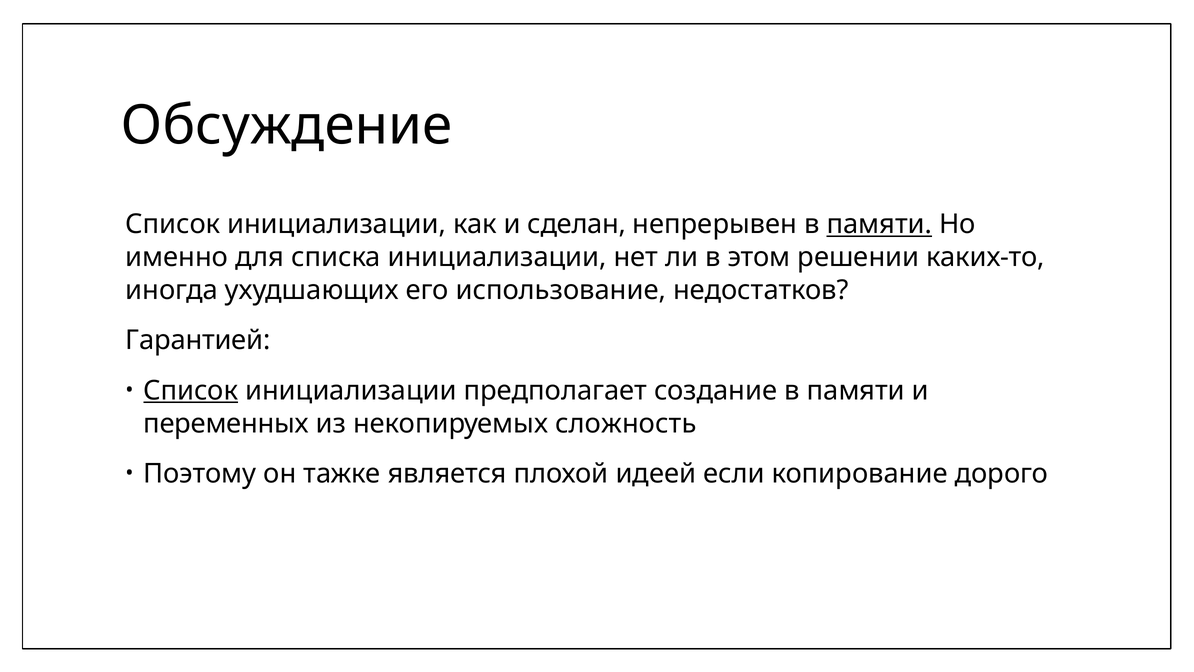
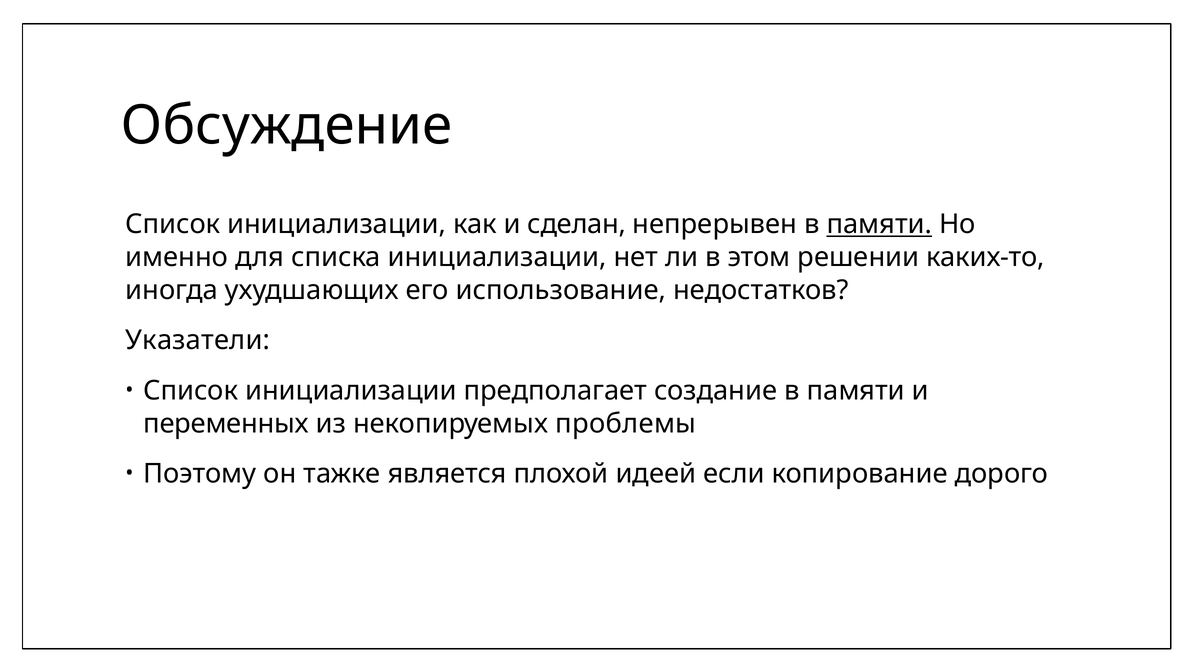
Гарантией: Гарантией -> Указатели
Список at (191, 390) underline: present -> none
сложность: сложность -> проблемы
